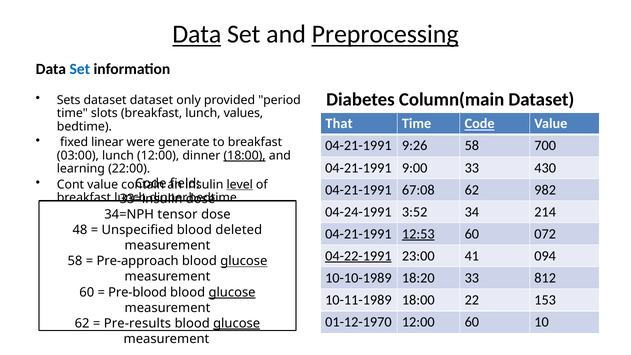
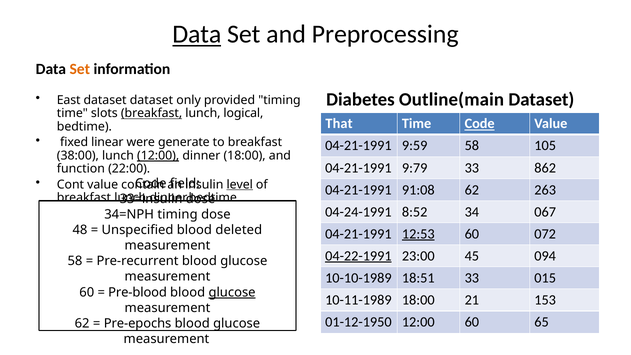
Preprocessing underline: present -> none
Set at (80, 69) colour: blue -> orange
Column(main: Column(main -> Outline(main
Sets: Sets -> East
provided period: period -> timing
breakfast at (152, 113) underline: none -> present
values: values -> logical
9:26: 9:26 -> 9:59
700: 700 -> 105
03:00: 03:00 -> 38:00
12:00 at (158, 156) underline: none -> present
18:00 at (245, 156) underline: present -> none
9:00: 9:00 -> 9:79
430: 430 -> 862
learning: learning -> function
67:08: 67:08 -> 91:08
982: 982 -> 263
3:52: 3:52 -> 8:52
214: 214 -> 067
34=NPH tensor: tensor -> timing
41: 41 -> 45
Pre-approach: Pre-approach -> Pre-recurrent
glucose at (244, 261) underline: present -> none
18:20: 18:20 -> 18:51
812: 812 -> 015
22: 22 -> 21
01-12-1970: 01-12-1970 -> 01-12-1950
10: 10 -> 65
Pre-results: Pre-results -> Pre-epochs
glucose at (237, 324) underline: present -> none
